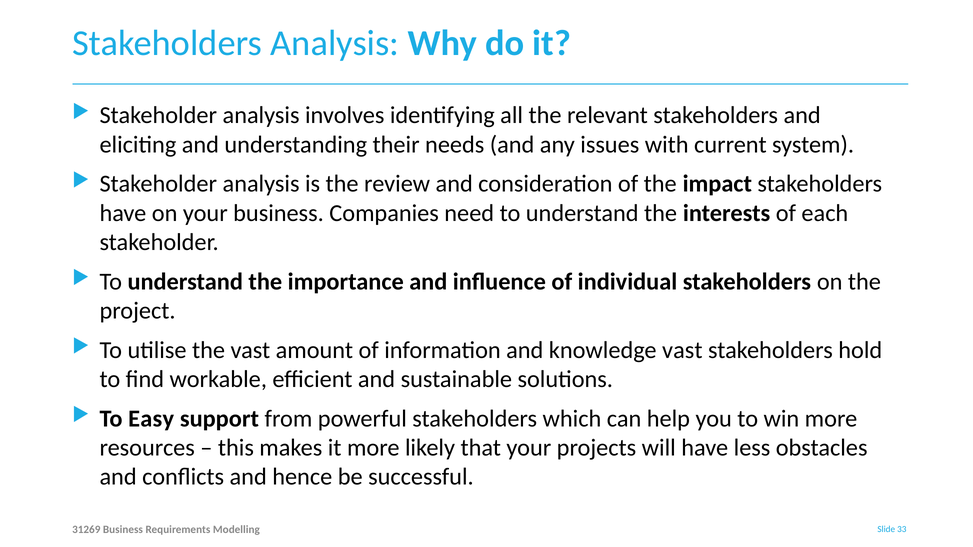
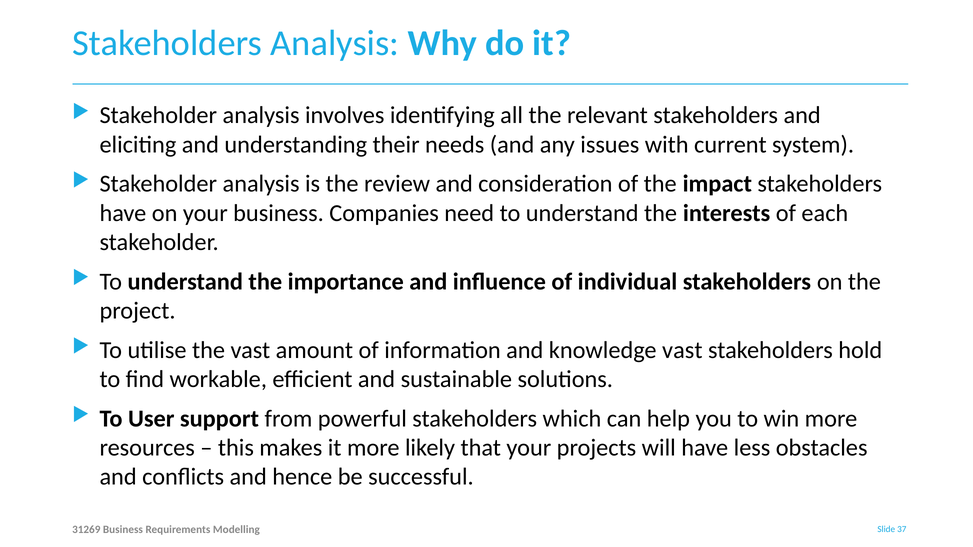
Easy: Easy -> User
33: 33 -> 37
